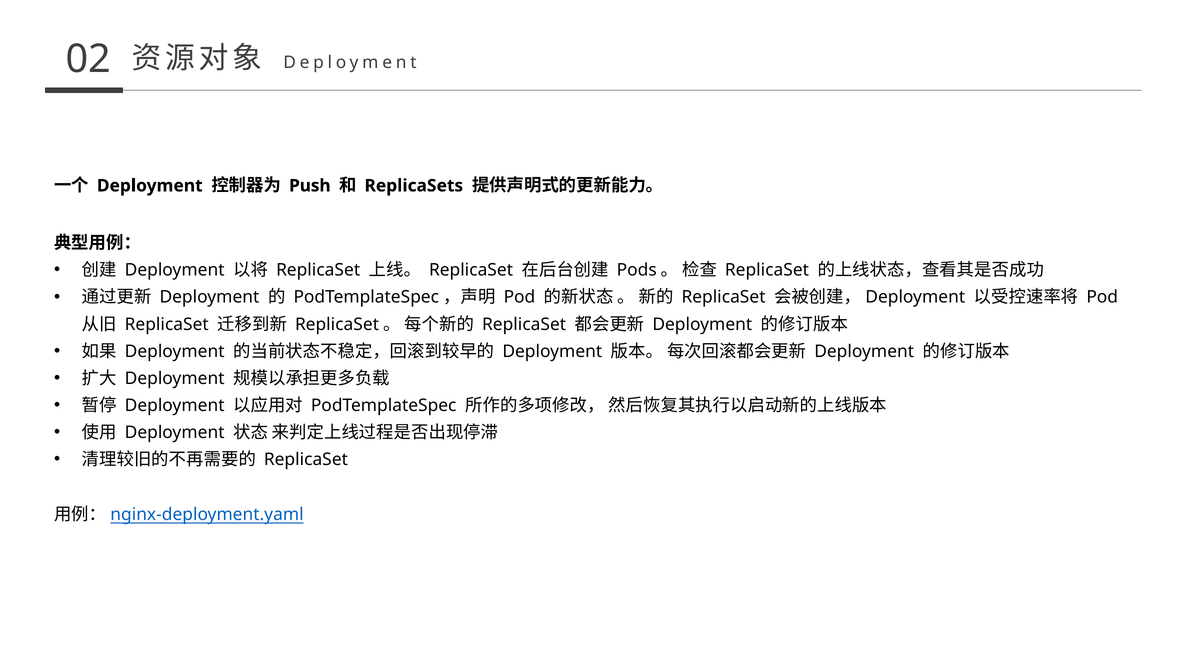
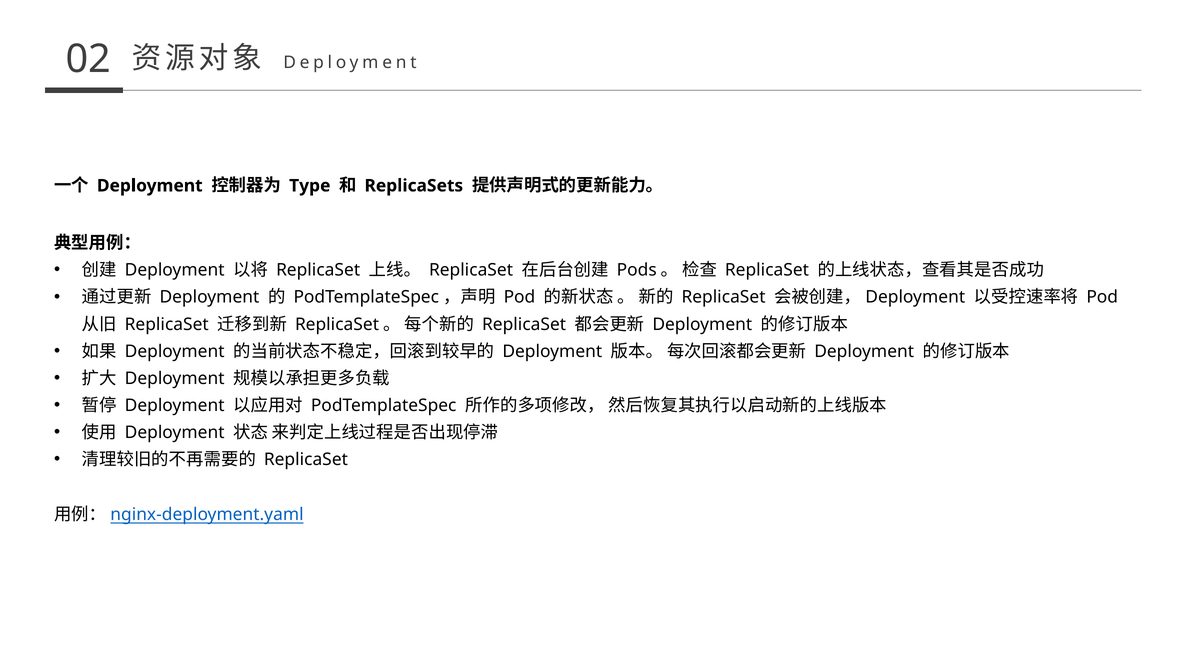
Push: Push -> Type
